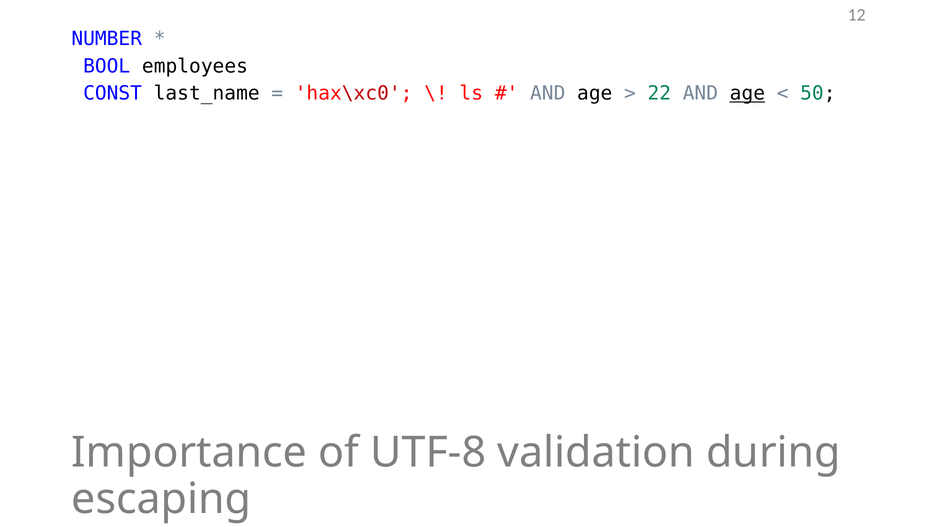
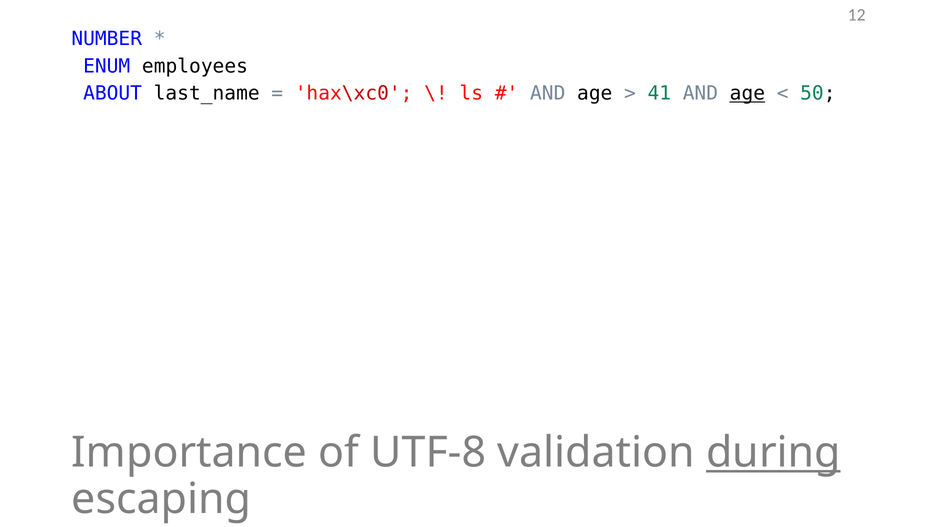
BOOL: BOOL -> ENUM
CONST: CONST -> ABOUT
22: 22 -> 41
during underline: none -> present
